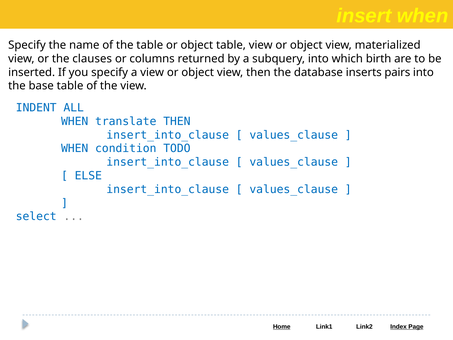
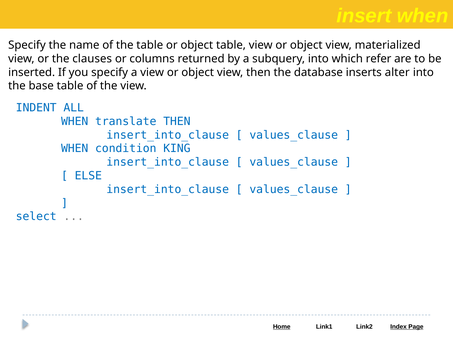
birth: birth -> refer
pairs: pairs -> alter
TODO: TODO -> KING
